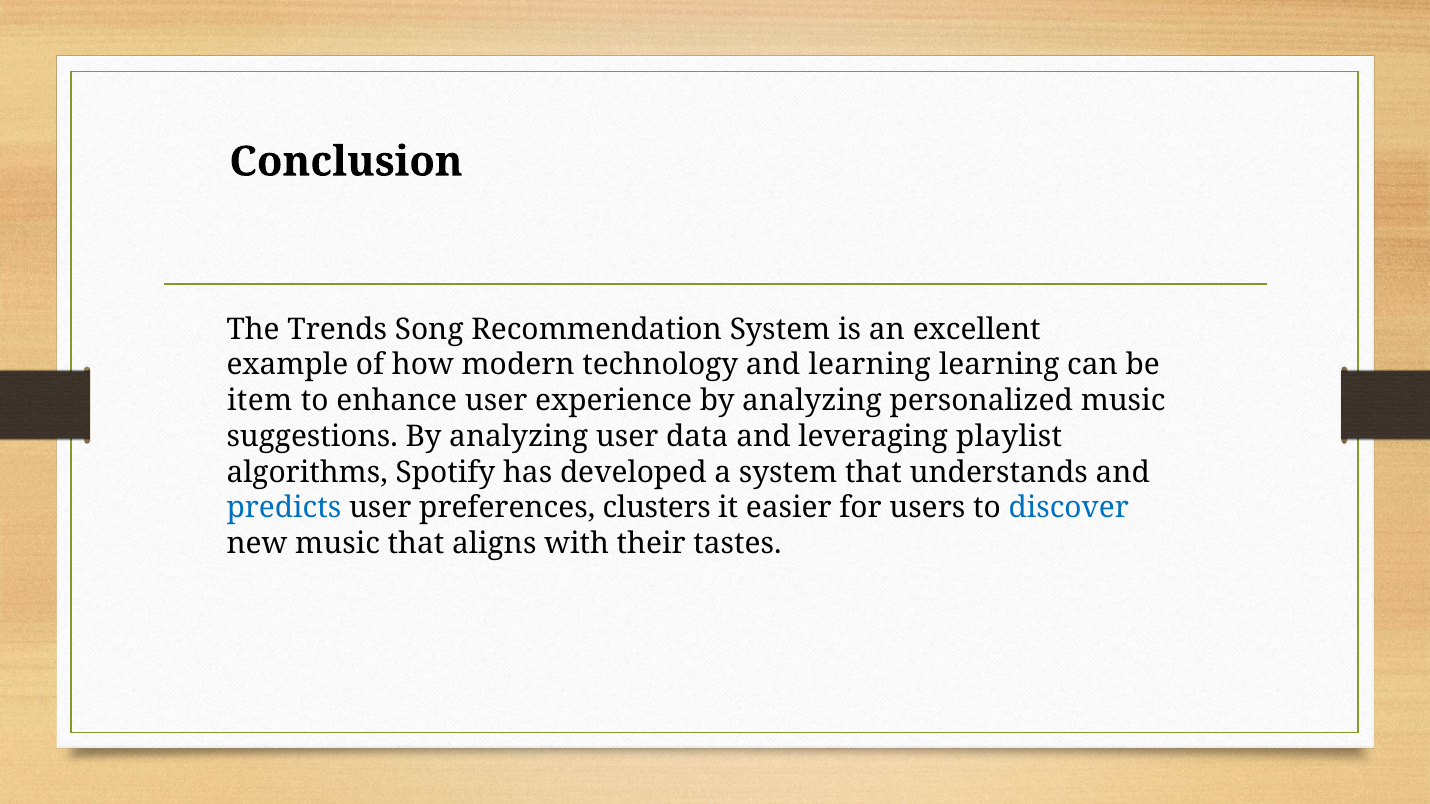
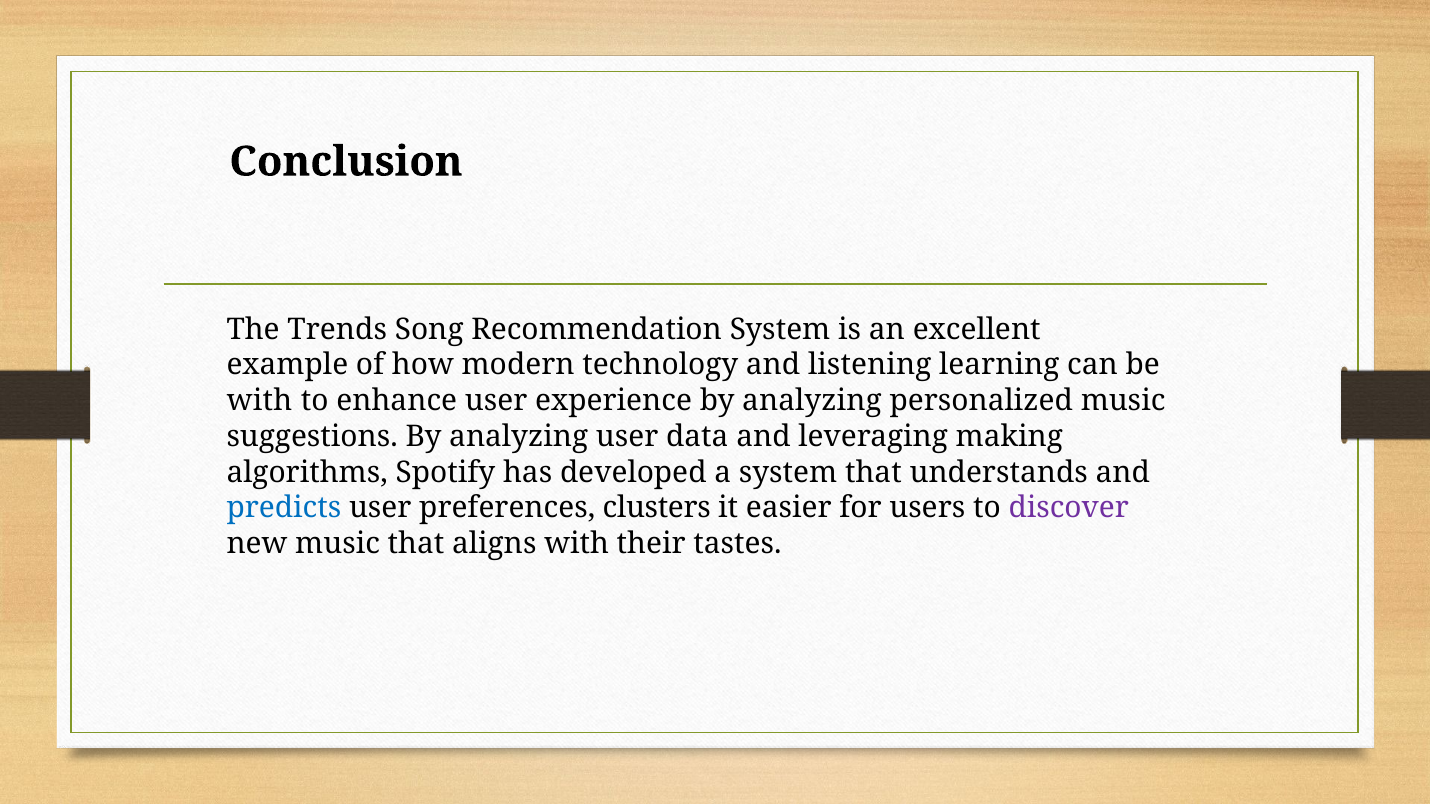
and learning: learning -> listening
item at (260, 401): item -> with
playlist: playlist -> making
discover colour: blue -> purple
